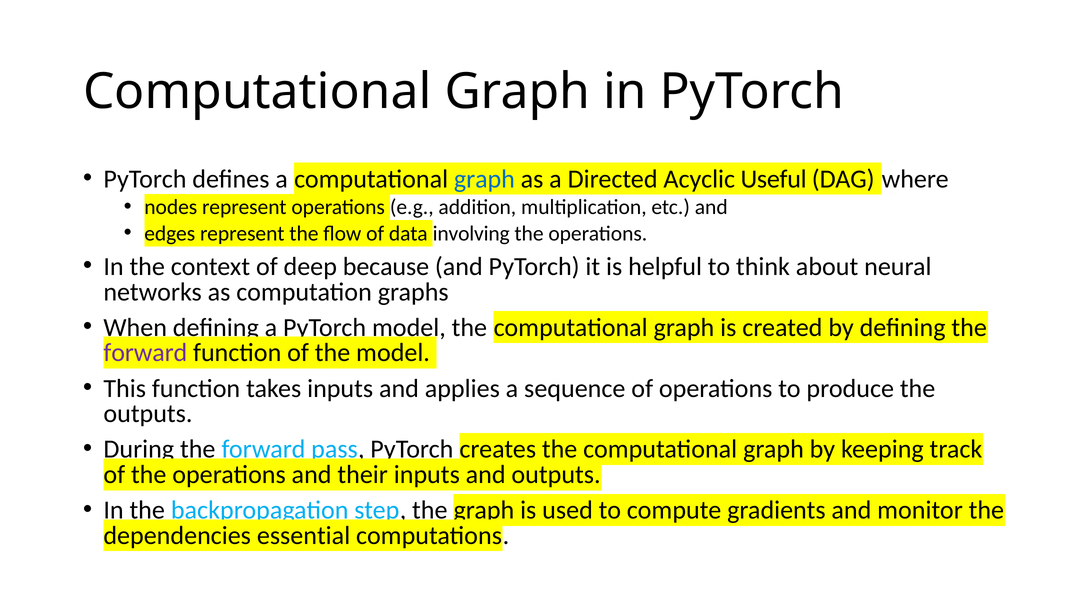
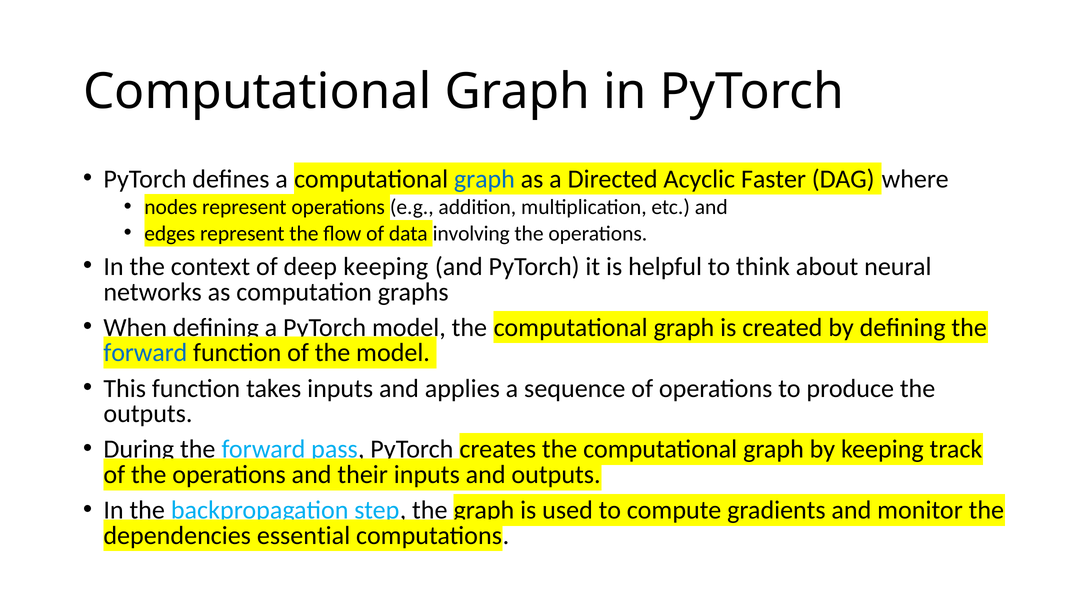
Useful: Useful -> Faster
deep because: because -> keeping
forward at (145, 353) colour: purple -> blue
